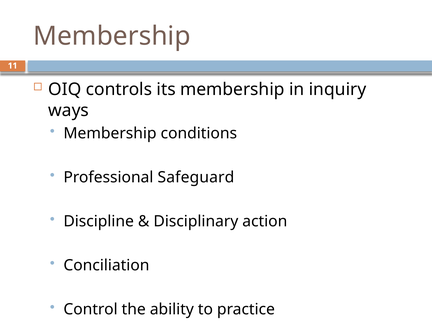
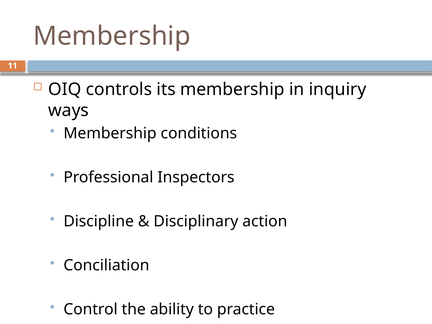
Safeguard: Safeguard -> Inspectors
